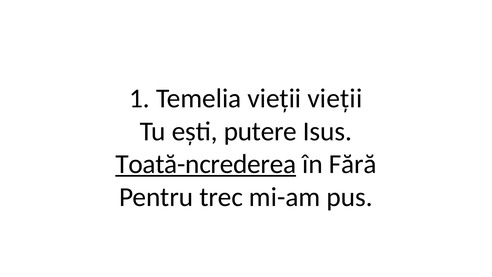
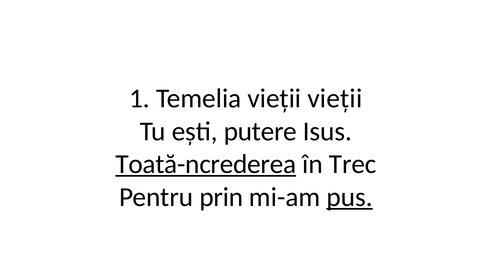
Fără: Fără -> Trec
trec: trec -> prin
pus underline: none -> present
